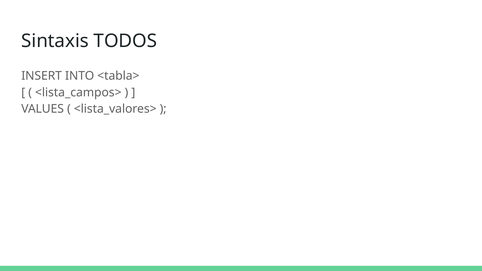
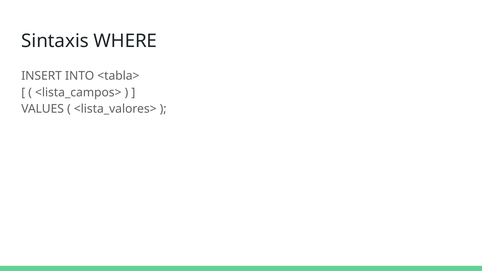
TODOS: TODOS -> WHERE
